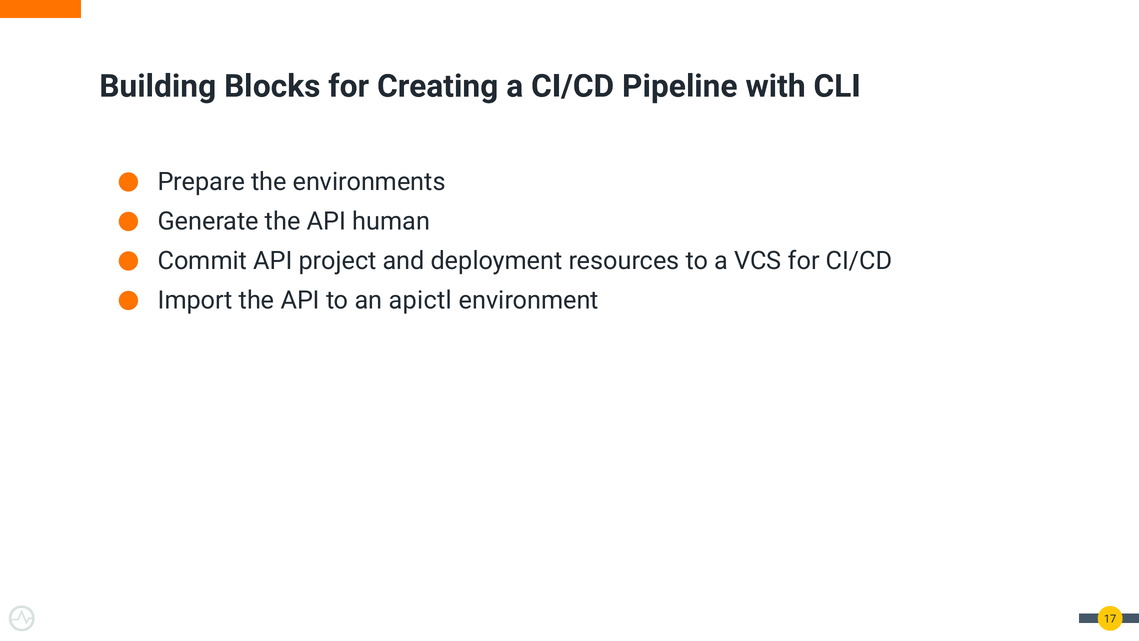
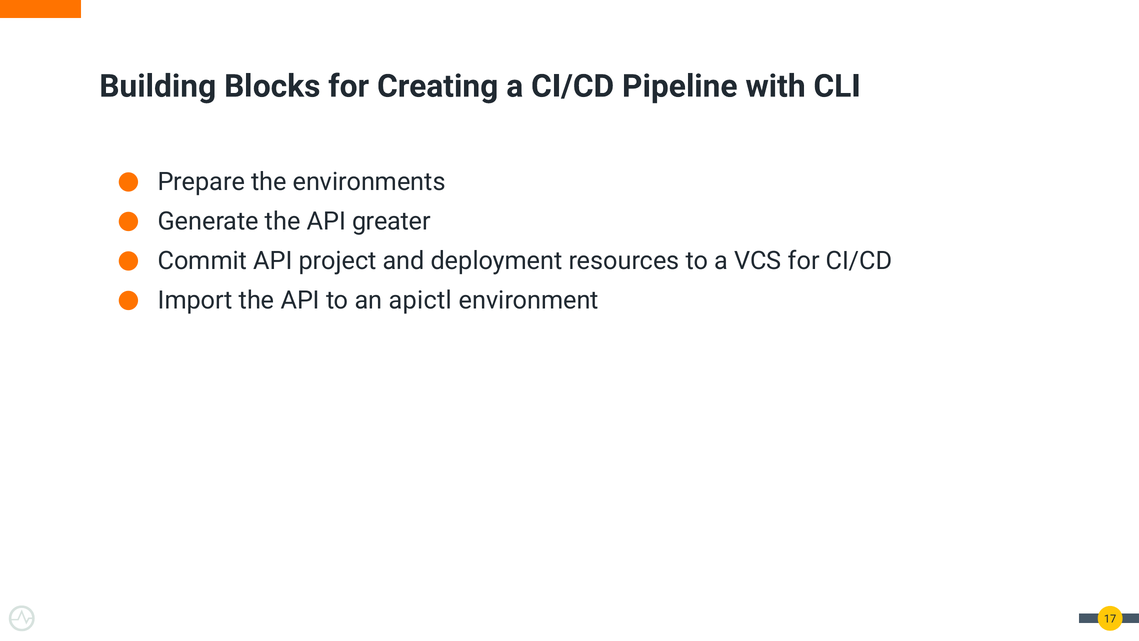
human: human -> greater
